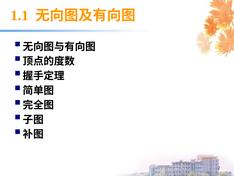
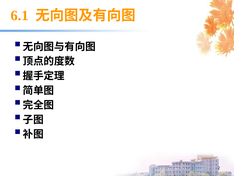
1.1: 1.1 -> 6.1
